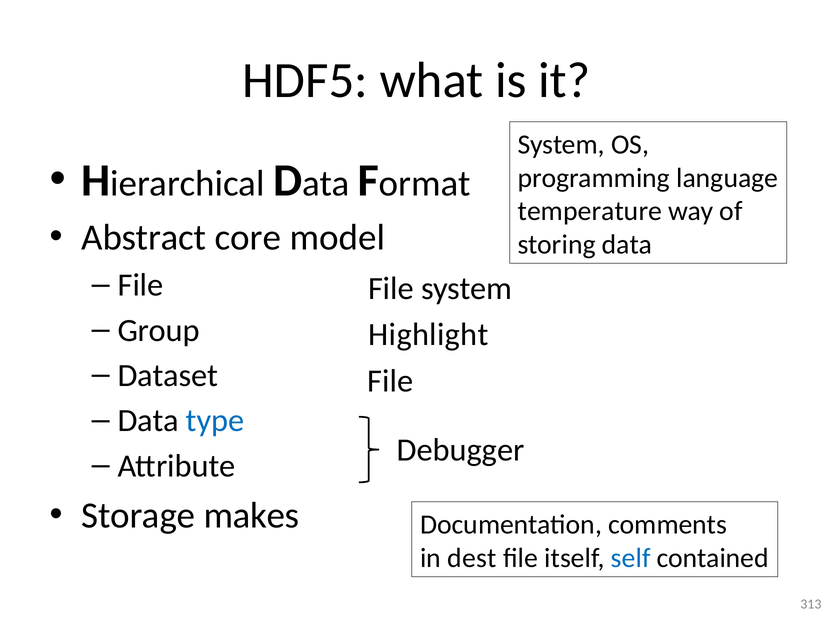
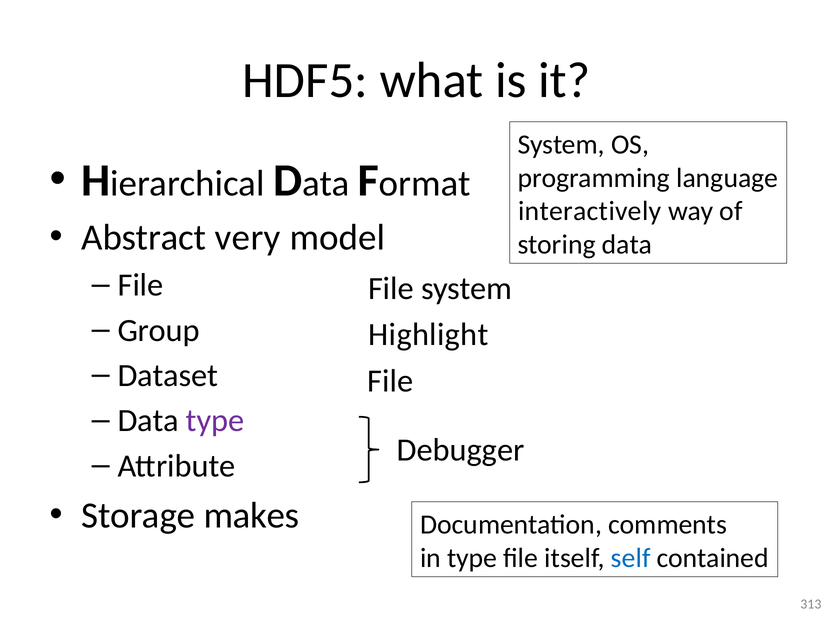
temperature: temperature -> interactively
core: core -> very
type at (215, 421) colour: blue -> purple
in dest: dest -> type
